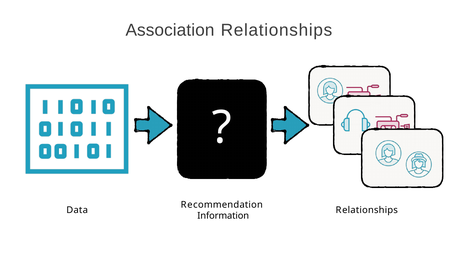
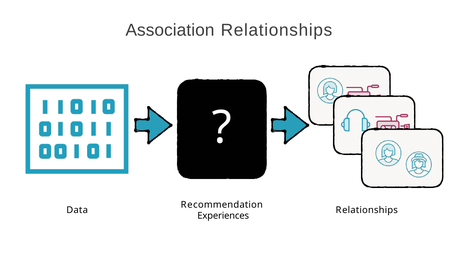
Information: Information -> Experiences
